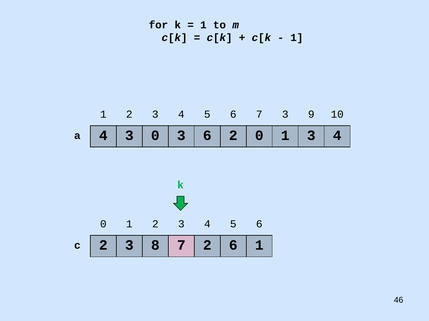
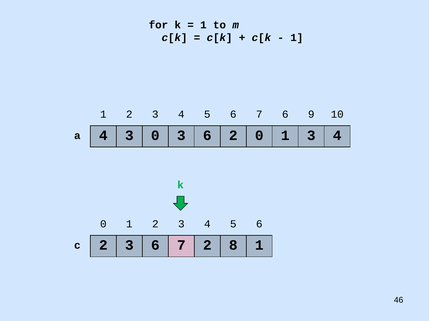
7 3: 3 -> 6
2 3 8: 8 -> 6
2 6: 6 -> 8
